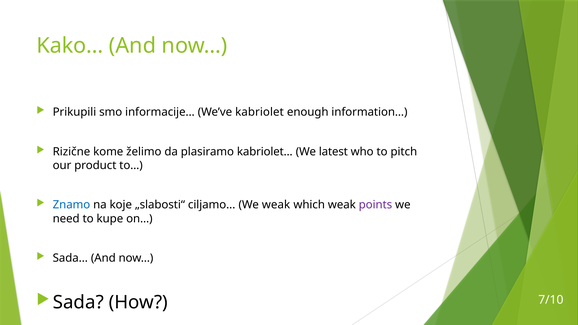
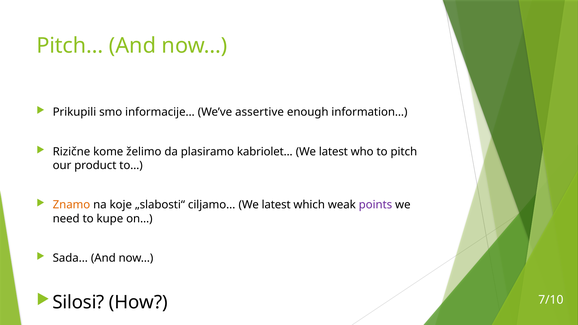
Kako at (70, 46): Kako -> Pitch
We’ve kabriolet: kabriolet -> assertive
Znamo colour: blue -> orange
ciljamo We weak: weak -> latest
Sada at (78, 303): Sada -> Silosi
